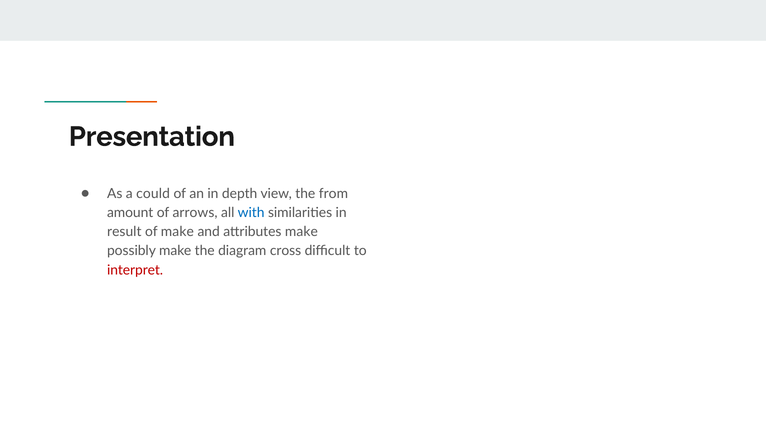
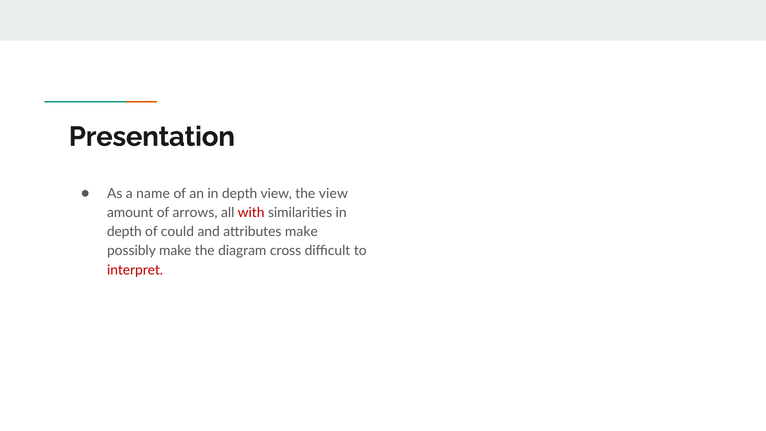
could: could -> name
the from: from -> view
with colour: blue -> red
result at (124, 232): result -> depth
of make: make -> could
